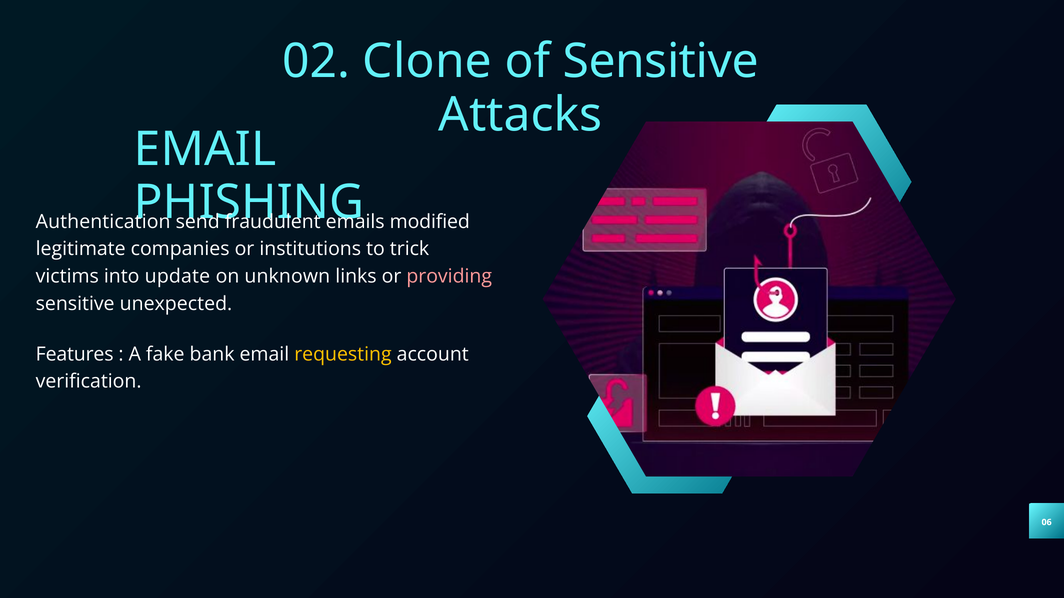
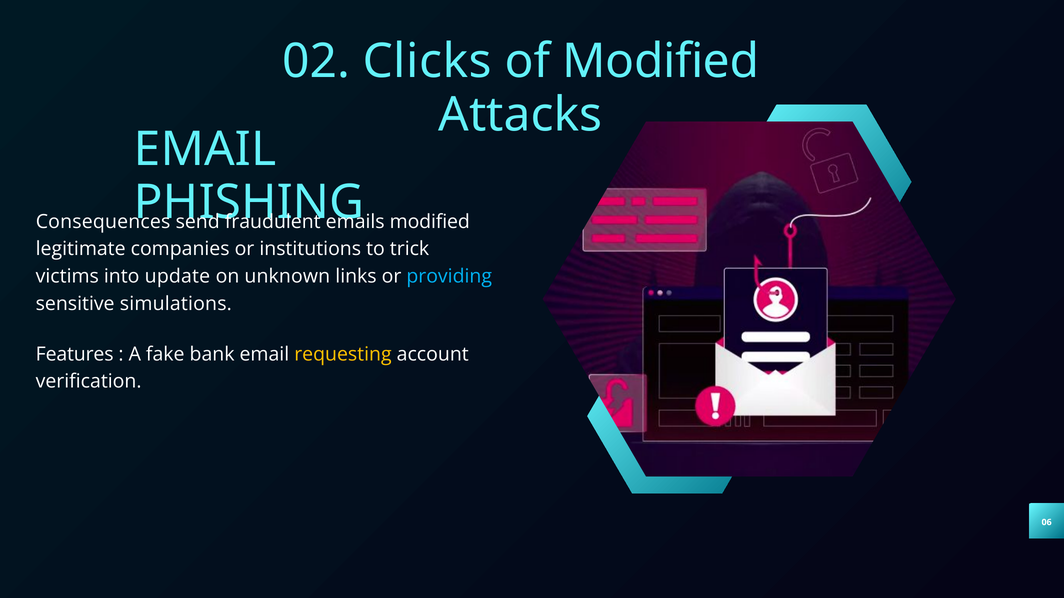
Clone: Clone -> Clicks
of Sensitive: Sensitive -> Modified
Authentication: Authentication -> Consequences
providing colour: pink -> light blue
unexpected: unexpected -> simulations
